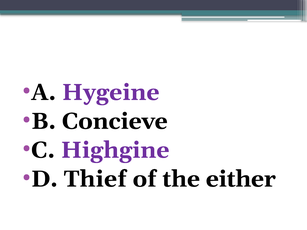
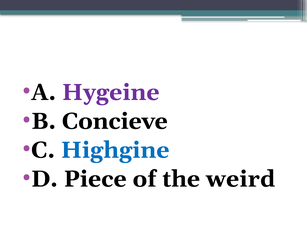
Highgine colour: purple -> blue
Thief: Thief -> Piece
either: either -> weird
